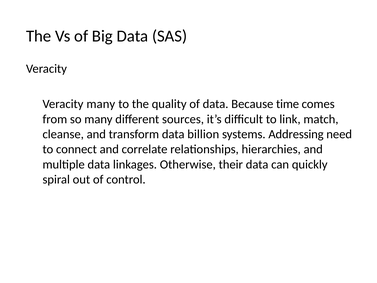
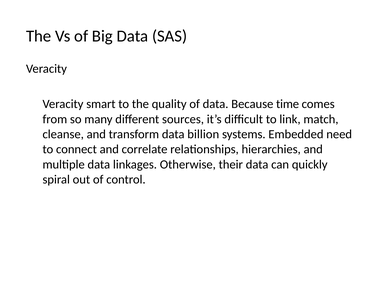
Veracity many: many -> smart
Addressing: Addressing -> Embedded
